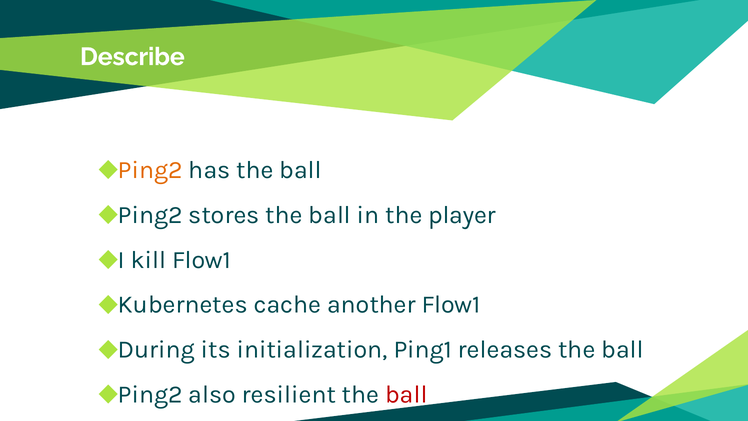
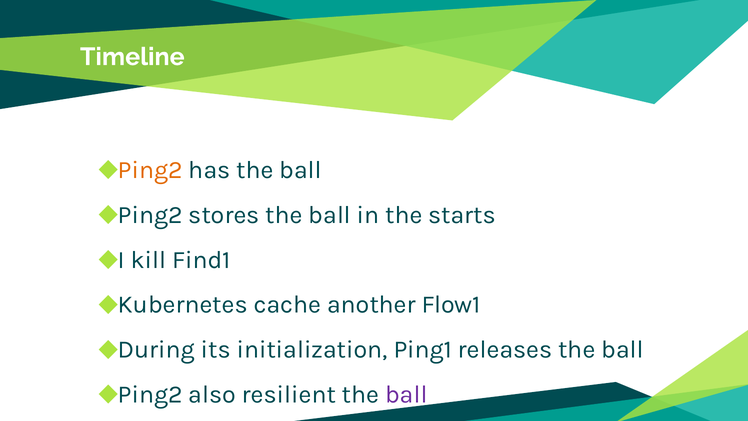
Describe: Describe -> Timeline
player: player -> starts
kill Flow1: Flow1 -> Find1
ball at (406, 394) colour: red -> purple
